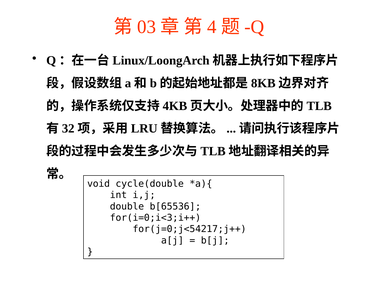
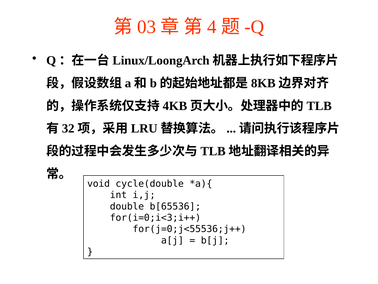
for(j=0;j<54217;j++: for(j=0;j<54217;j++ -> for(j=0;j<55536;j++
